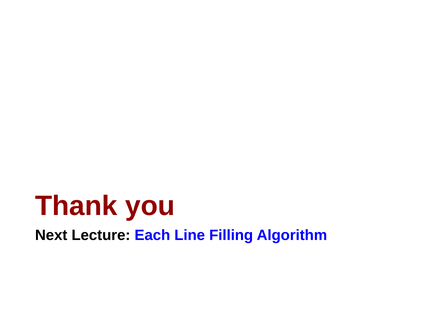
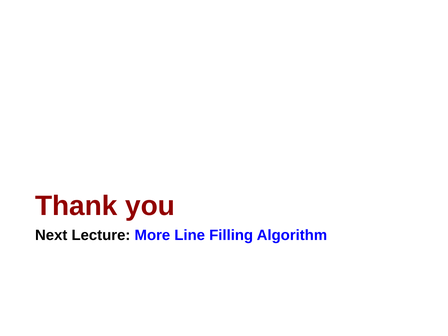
Each: Each -> More
